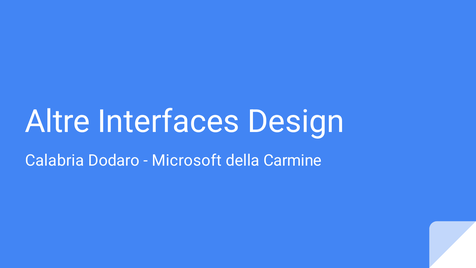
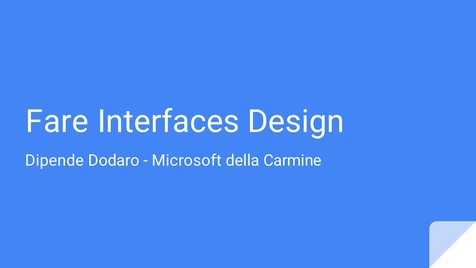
Altre: Altre -> Fare
Calabria: Calabria -> Dipende
